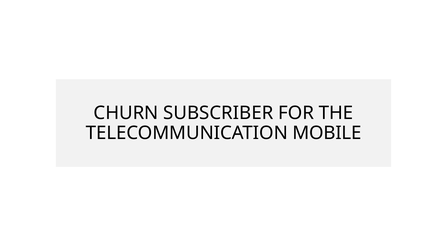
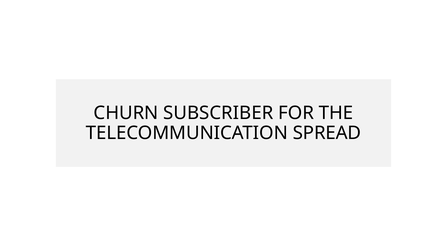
MOBILE: MOBILE -> SPREAD
